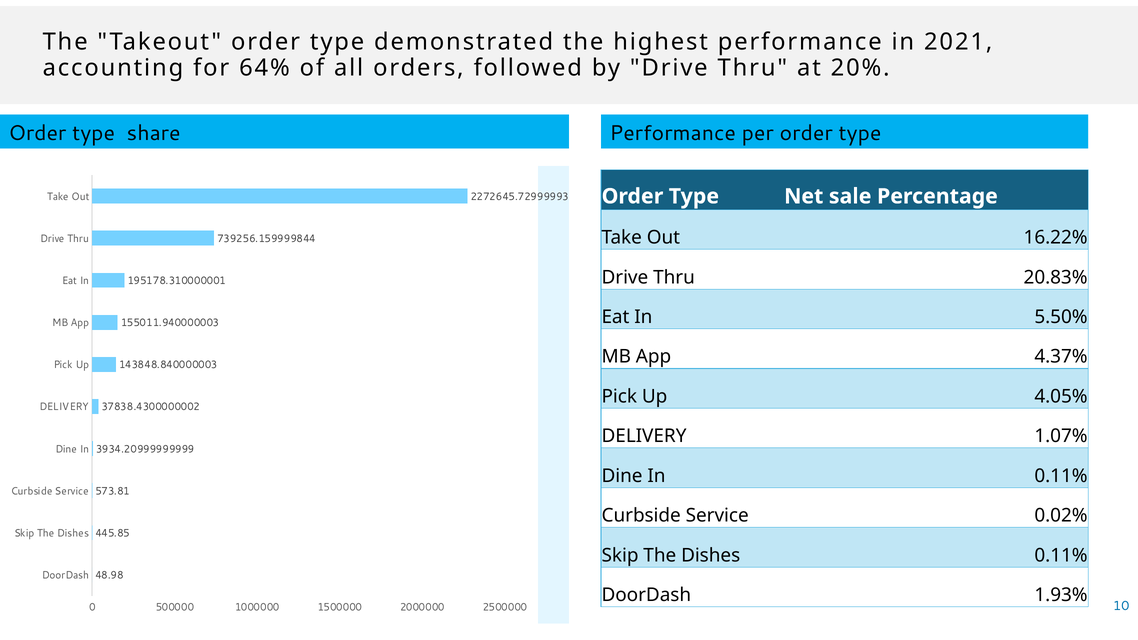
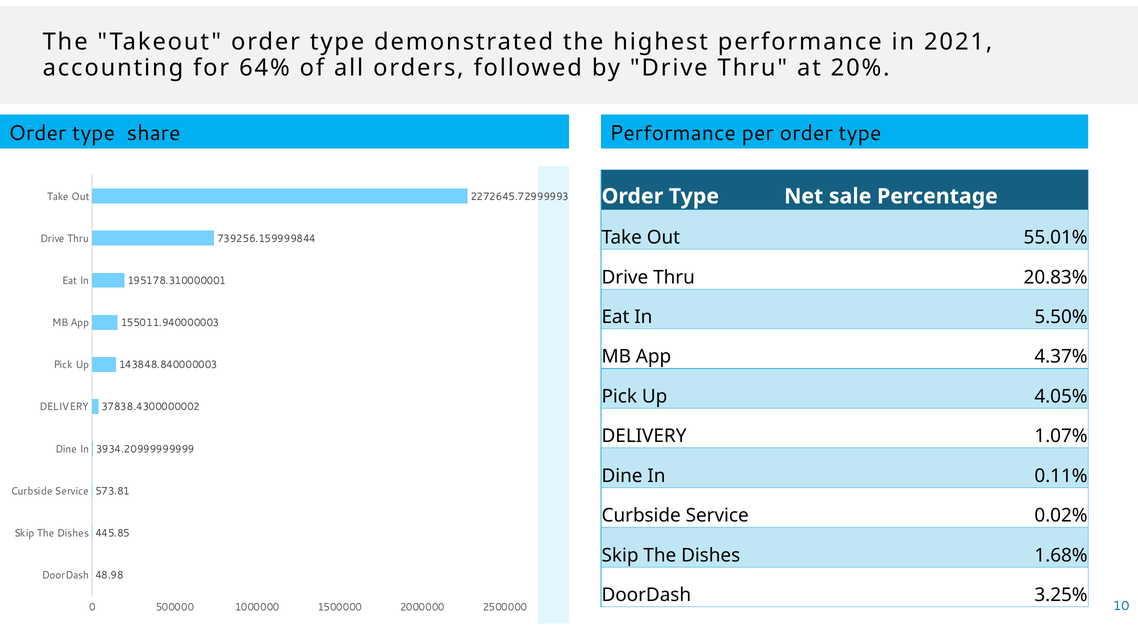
16.22%: 16.22% -> 55.01%
Dishes 0.11%: 0.11% -> 1.68%
1.93%: 1.93% -> 3.25%
